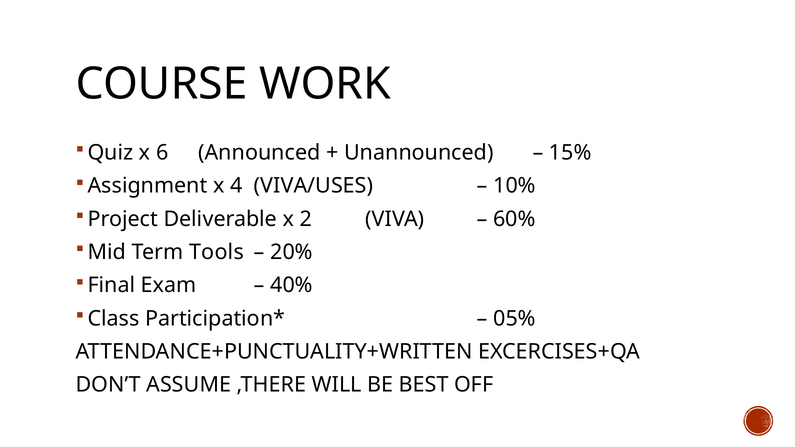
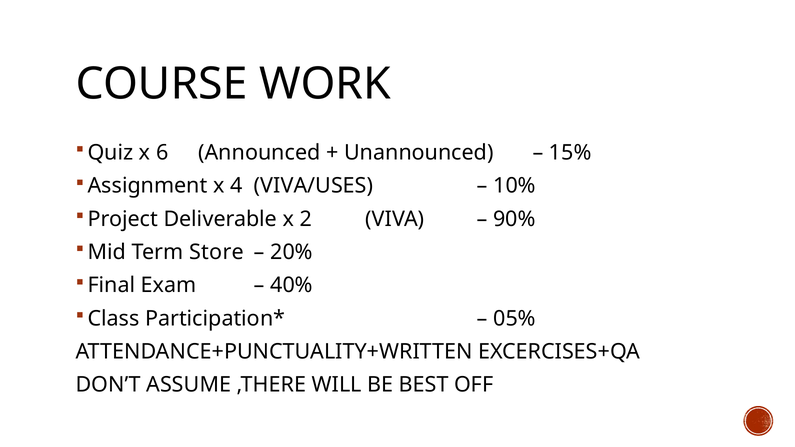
60%: 60% -> 90%
Tools: Tools -> Store
